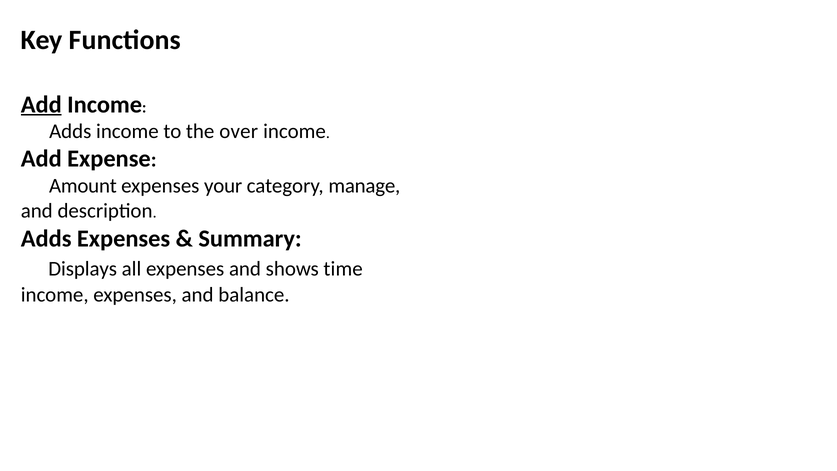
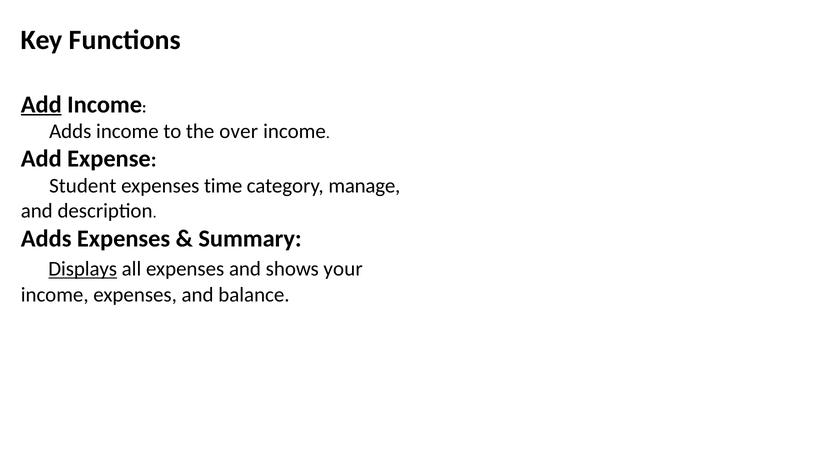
Amount: Amount -> Student
your: your -> time
Displays underline: none -> present
time: time -> your
